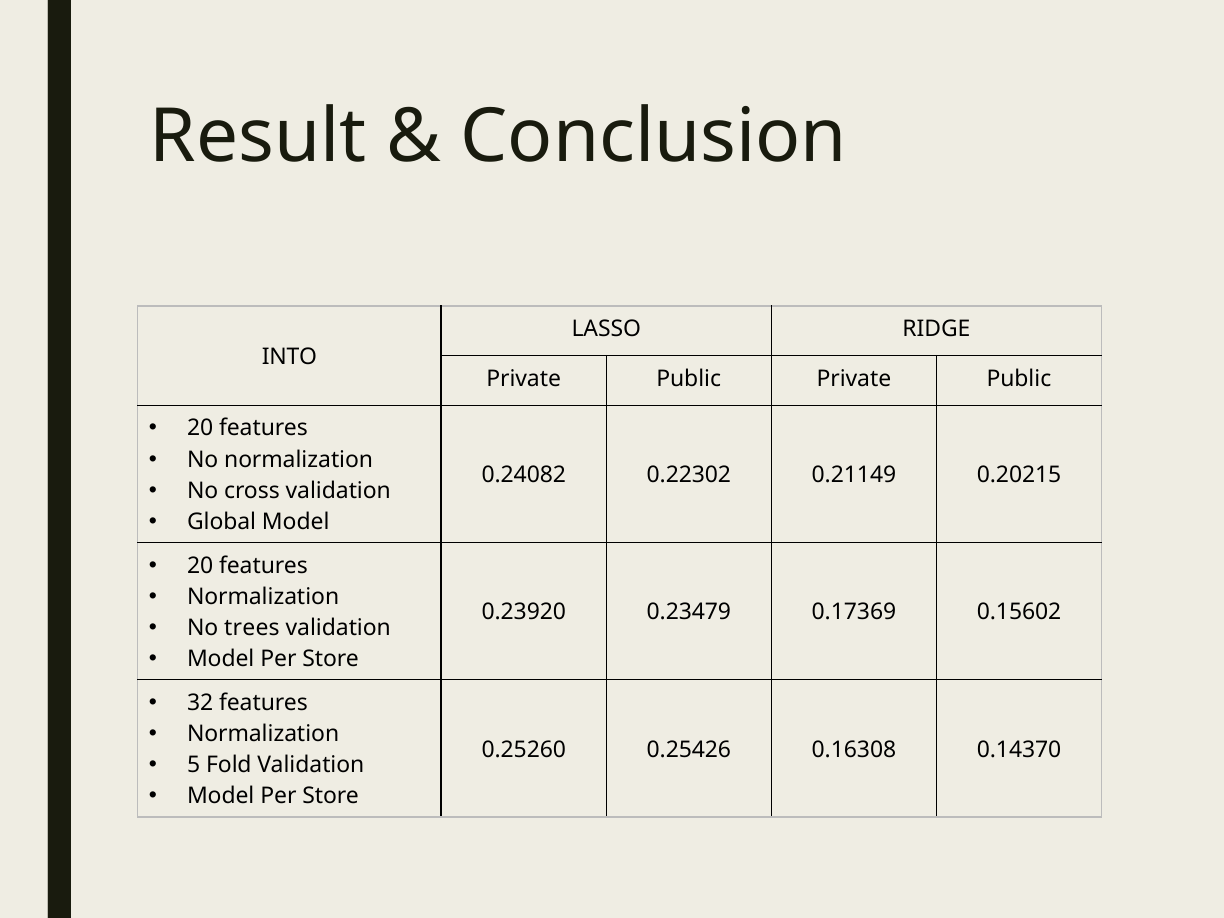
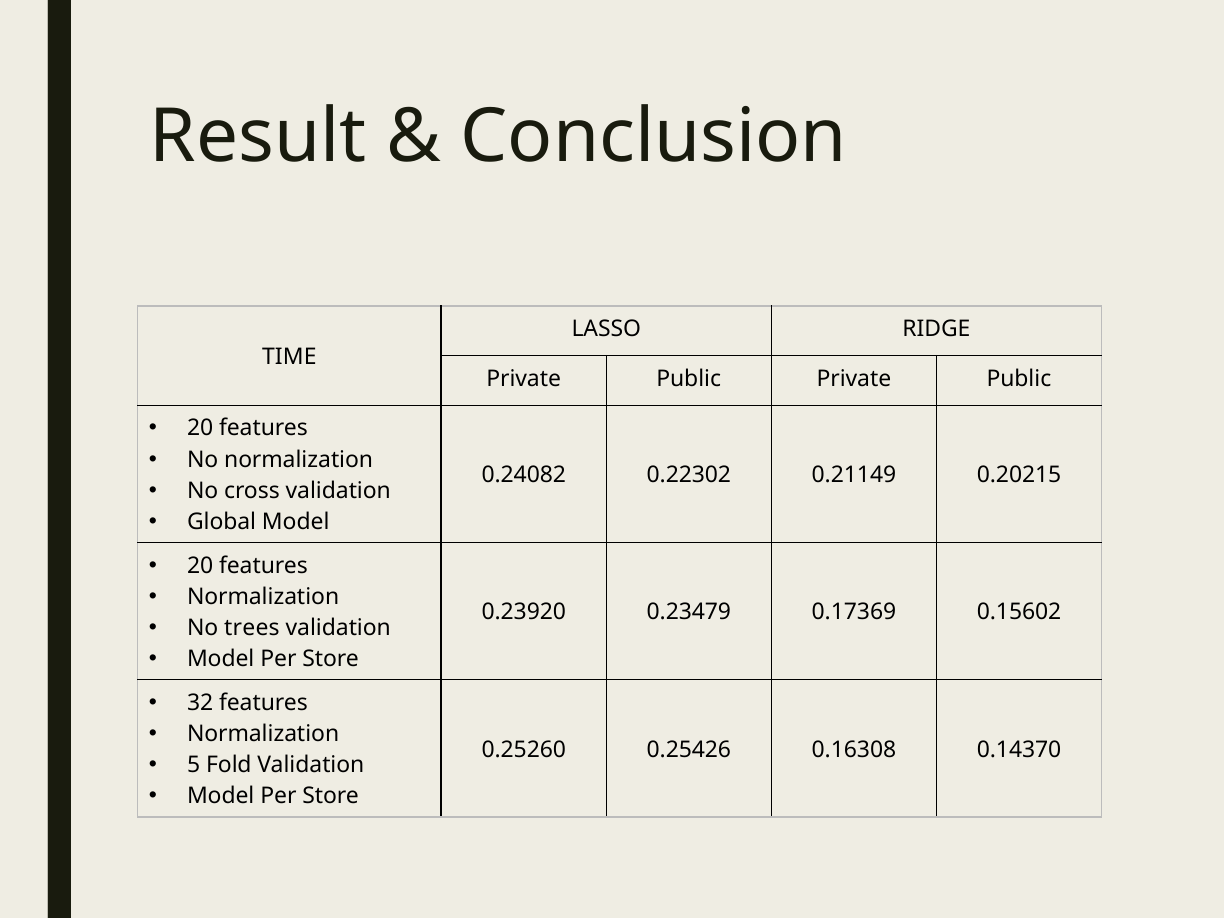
INTO: INTO -> TIME
